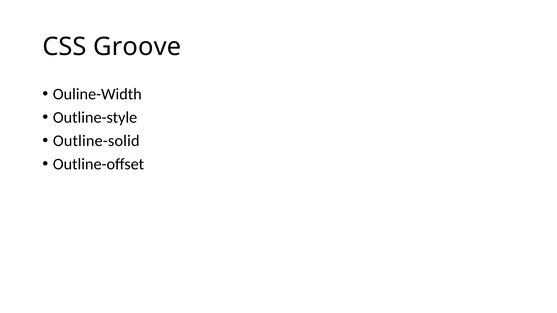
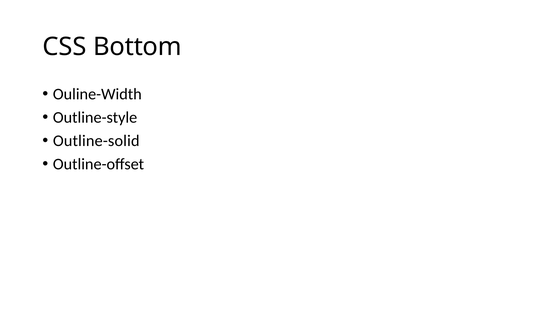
Groove: Groove -> Bottom
